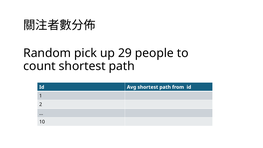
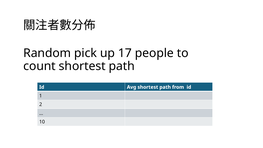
29: 29 -> 17
